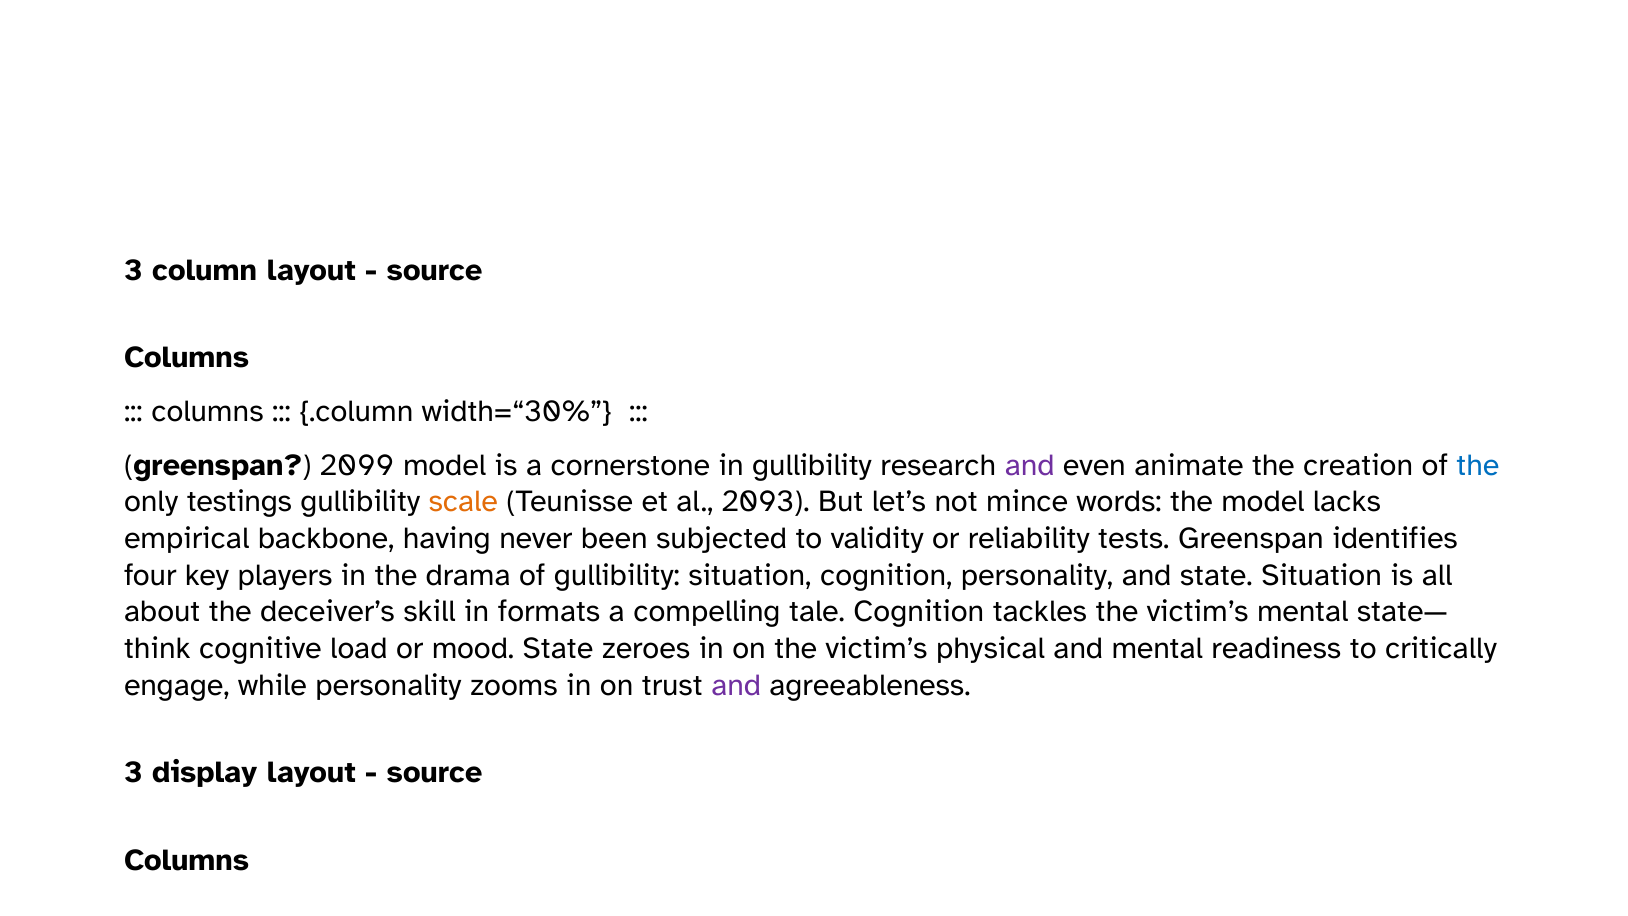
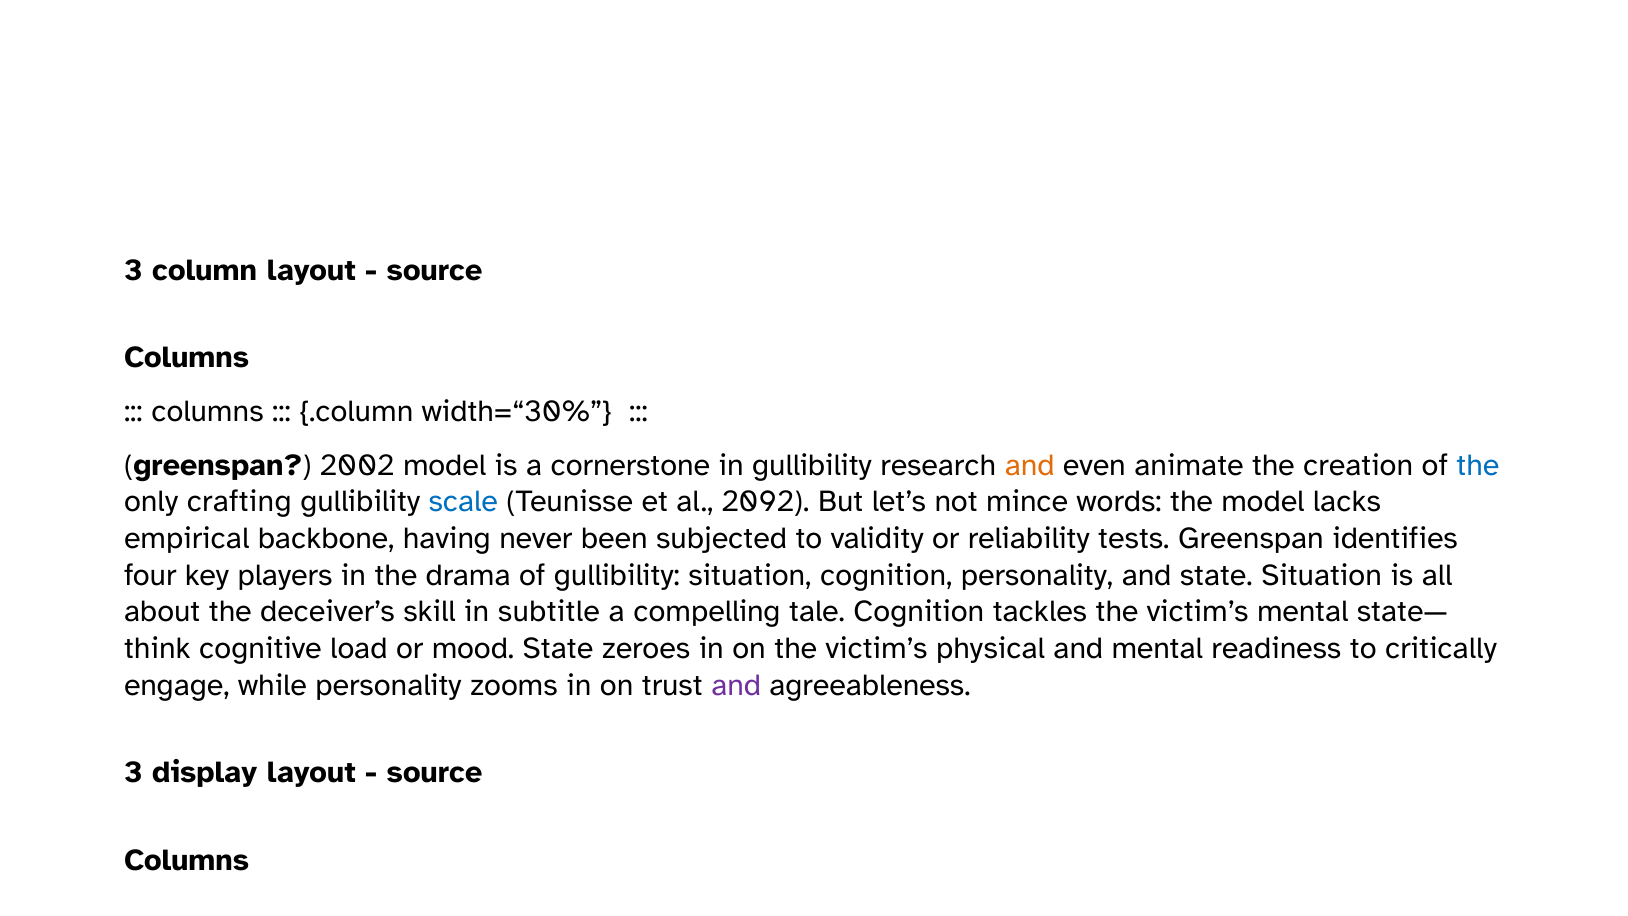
2099: 2099 -> 2002
and at (1030, 465) colour: purple -> orange
testings: testings -> crafting
scale colour: orange -> blue
2093: 2093 -> 2092
formats: formats -> subtitle
